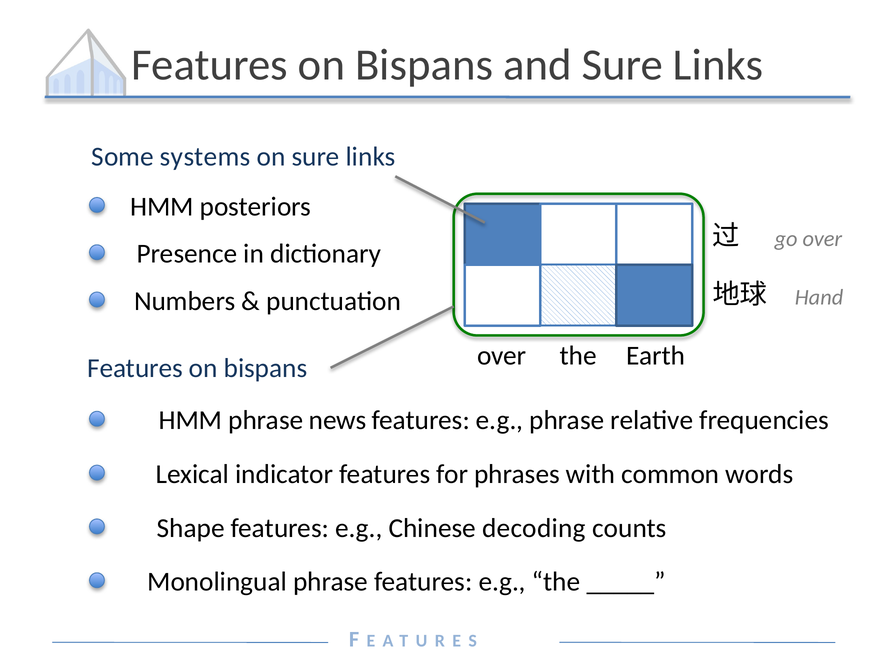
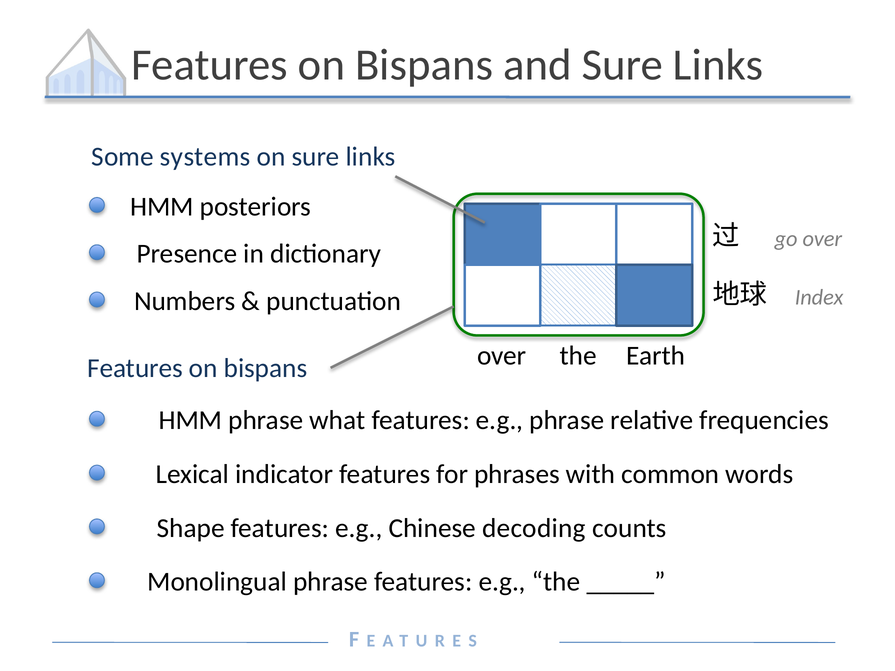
Hand: Hand -> Index
news: news -> what
